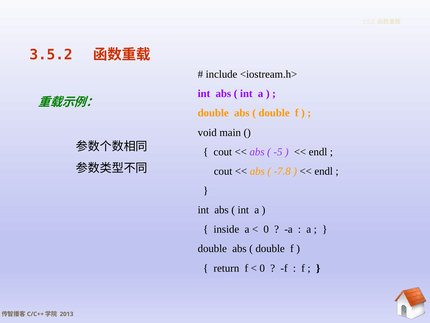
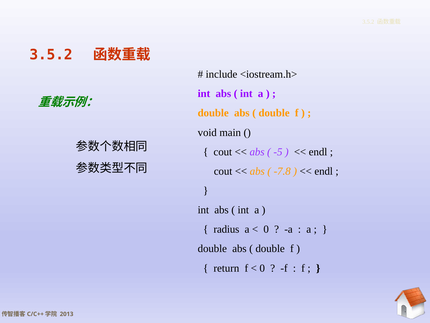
inside: inside -> radius
